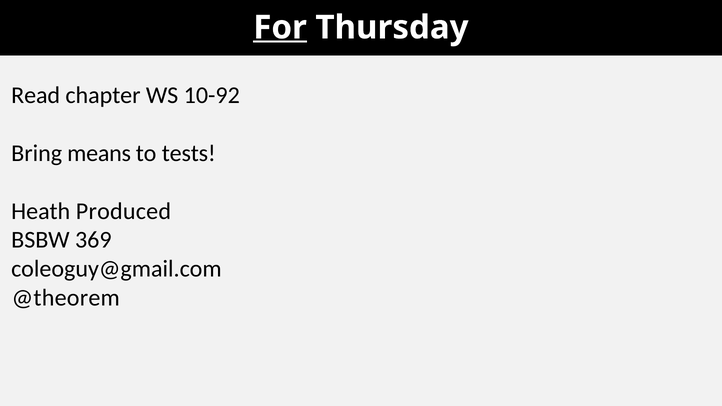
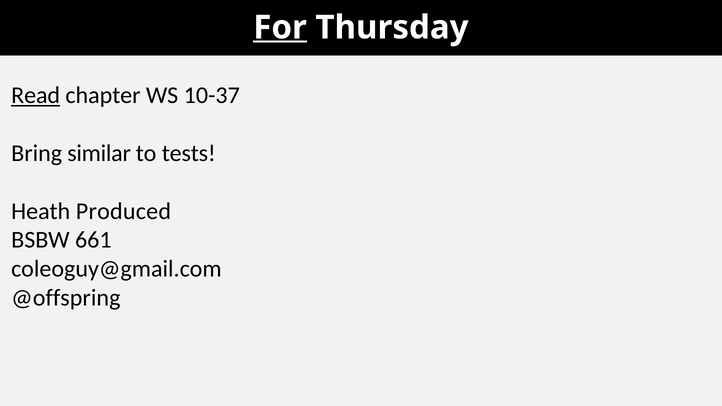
Read underline: none -> present
10-92: 10-92 -> 10-37
means: means -> similar
369: 369 -> 661
@theorem: @theorem -> @offspring
